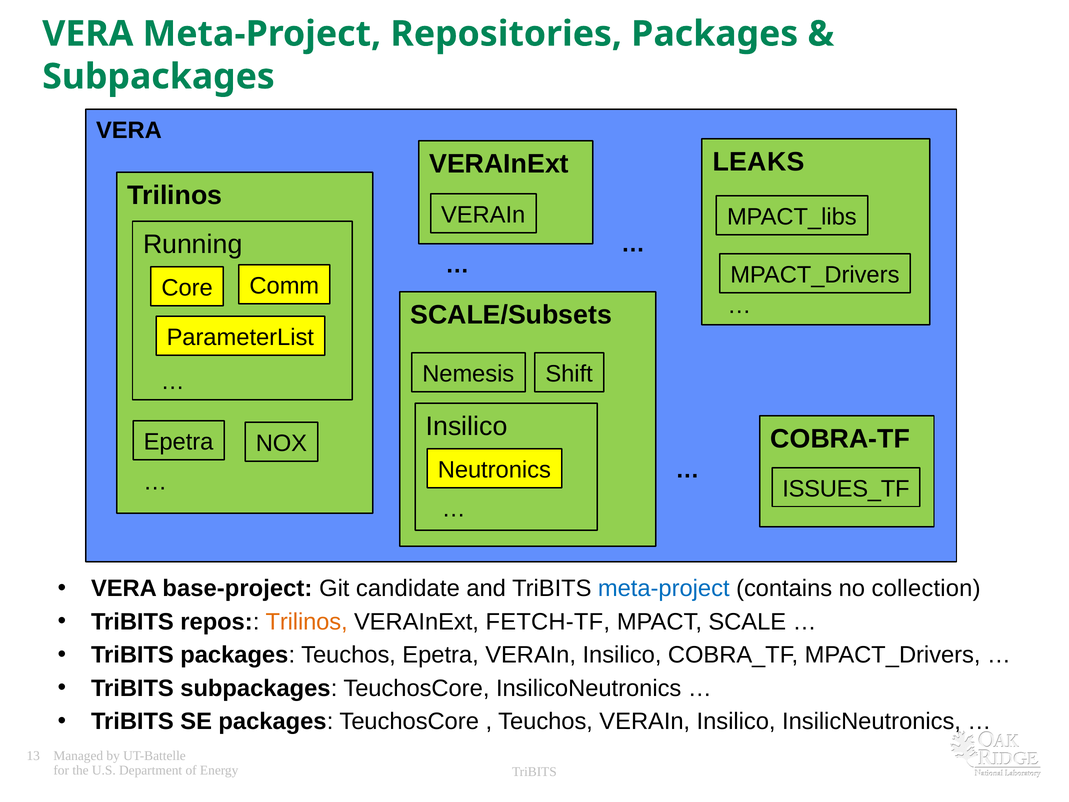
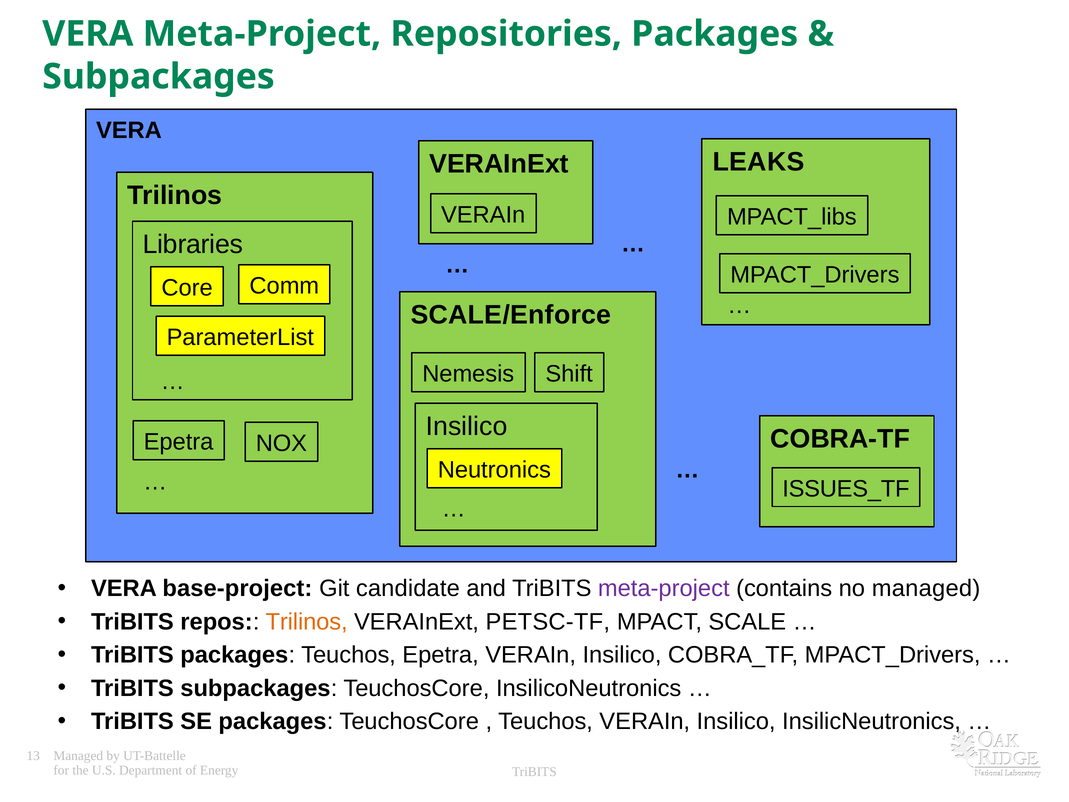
Running: Running -> Libraries
SCALE/Subsets: SCALE/Subsets -> SCALE/Enforce
meta-project at (664, 588) colour: blue -> purple
no collection: collection -> managed
FETCH-TF: FETCH-TF -> PETSC-TF
